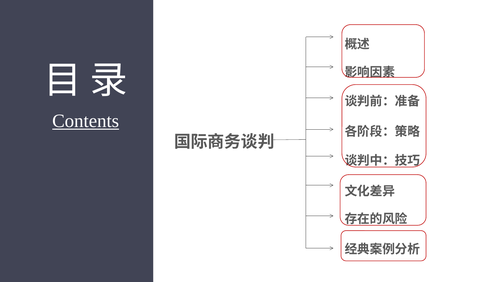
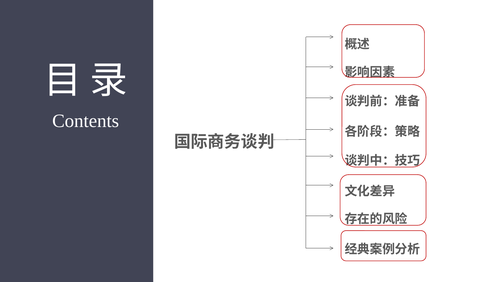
Contents underline: present -> none
